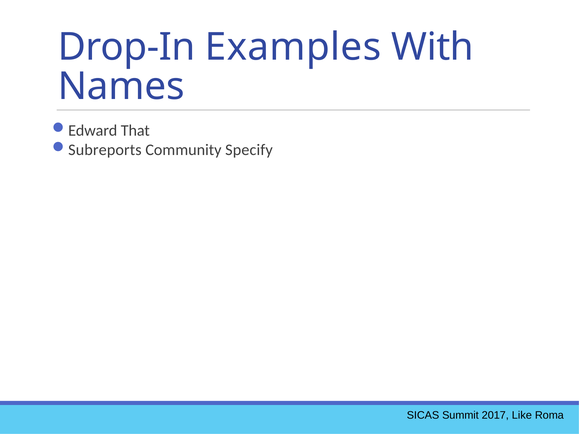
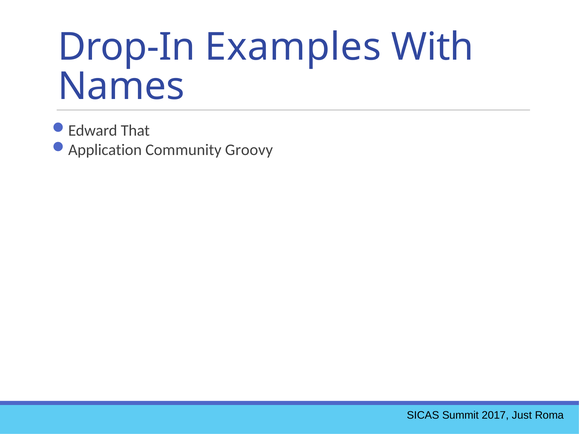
Subreports: Subreports -> Application
Specify: Specify -> Groovy
Like: Like -> Just
